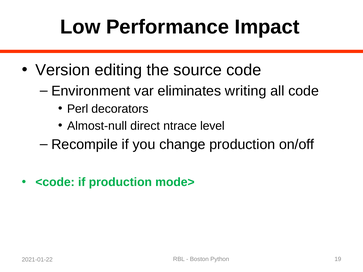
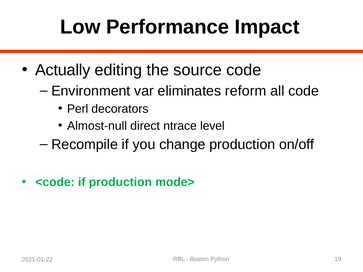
Version: Version -> Actually
writing: writing -> reform
